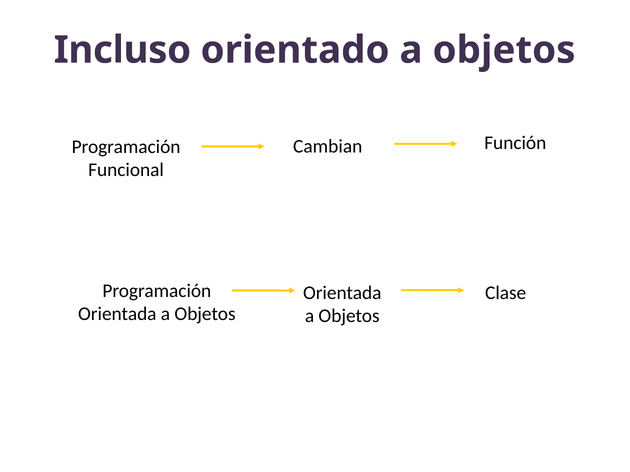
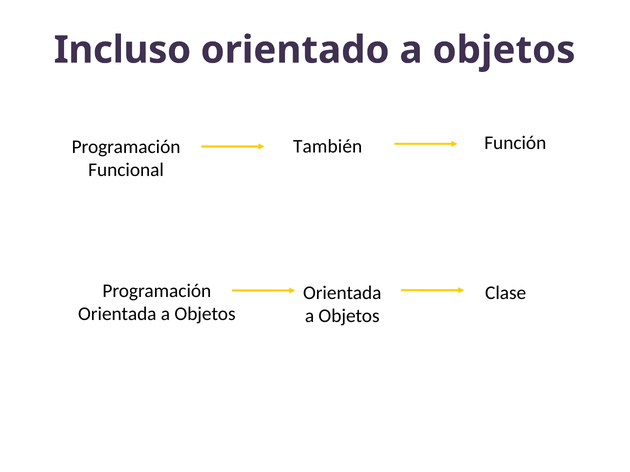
Cambian: Cambian -> También
